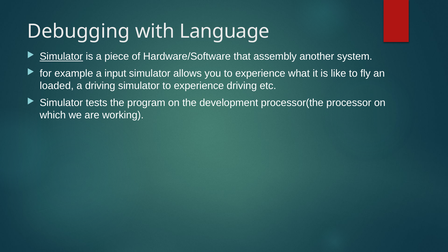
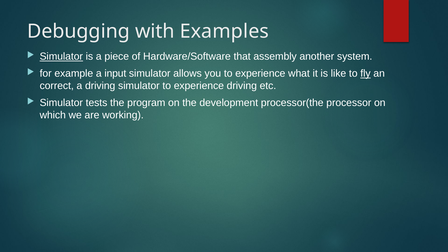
Language: Language -> Examples
fly underline: none -> present
loaded: loaded -> correct
